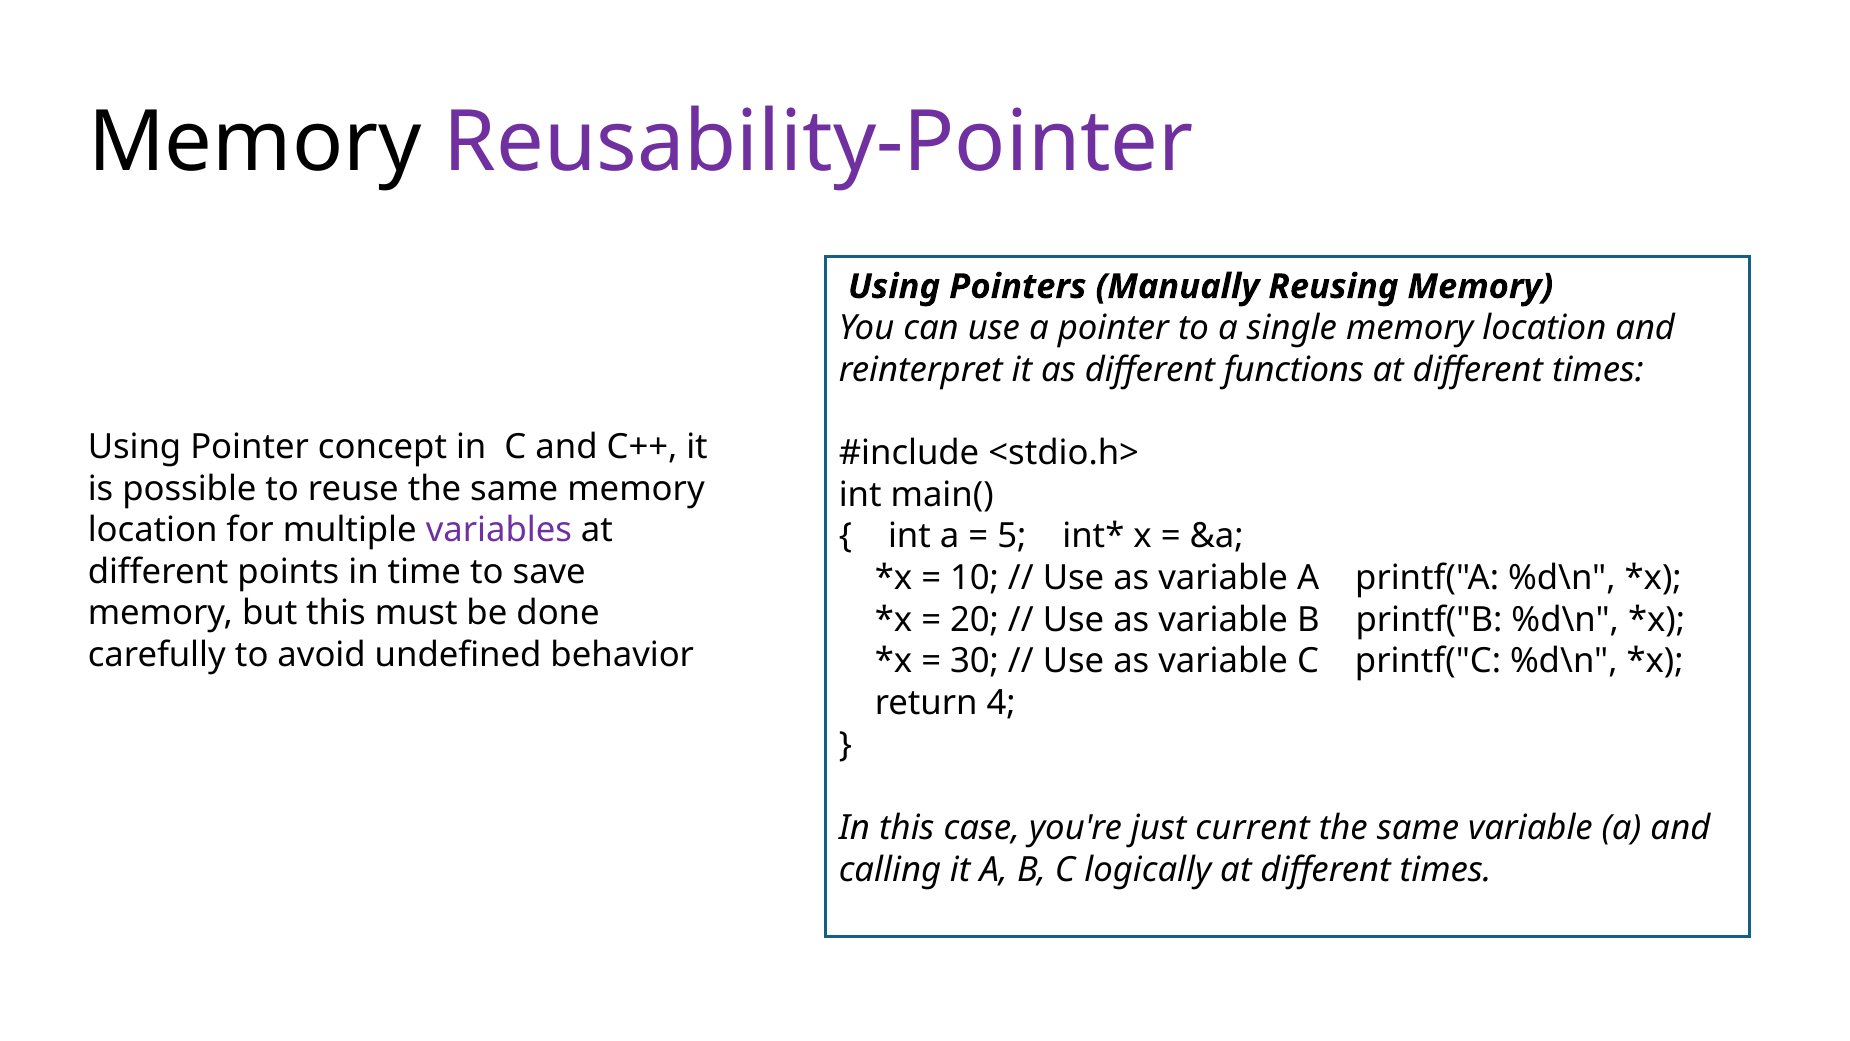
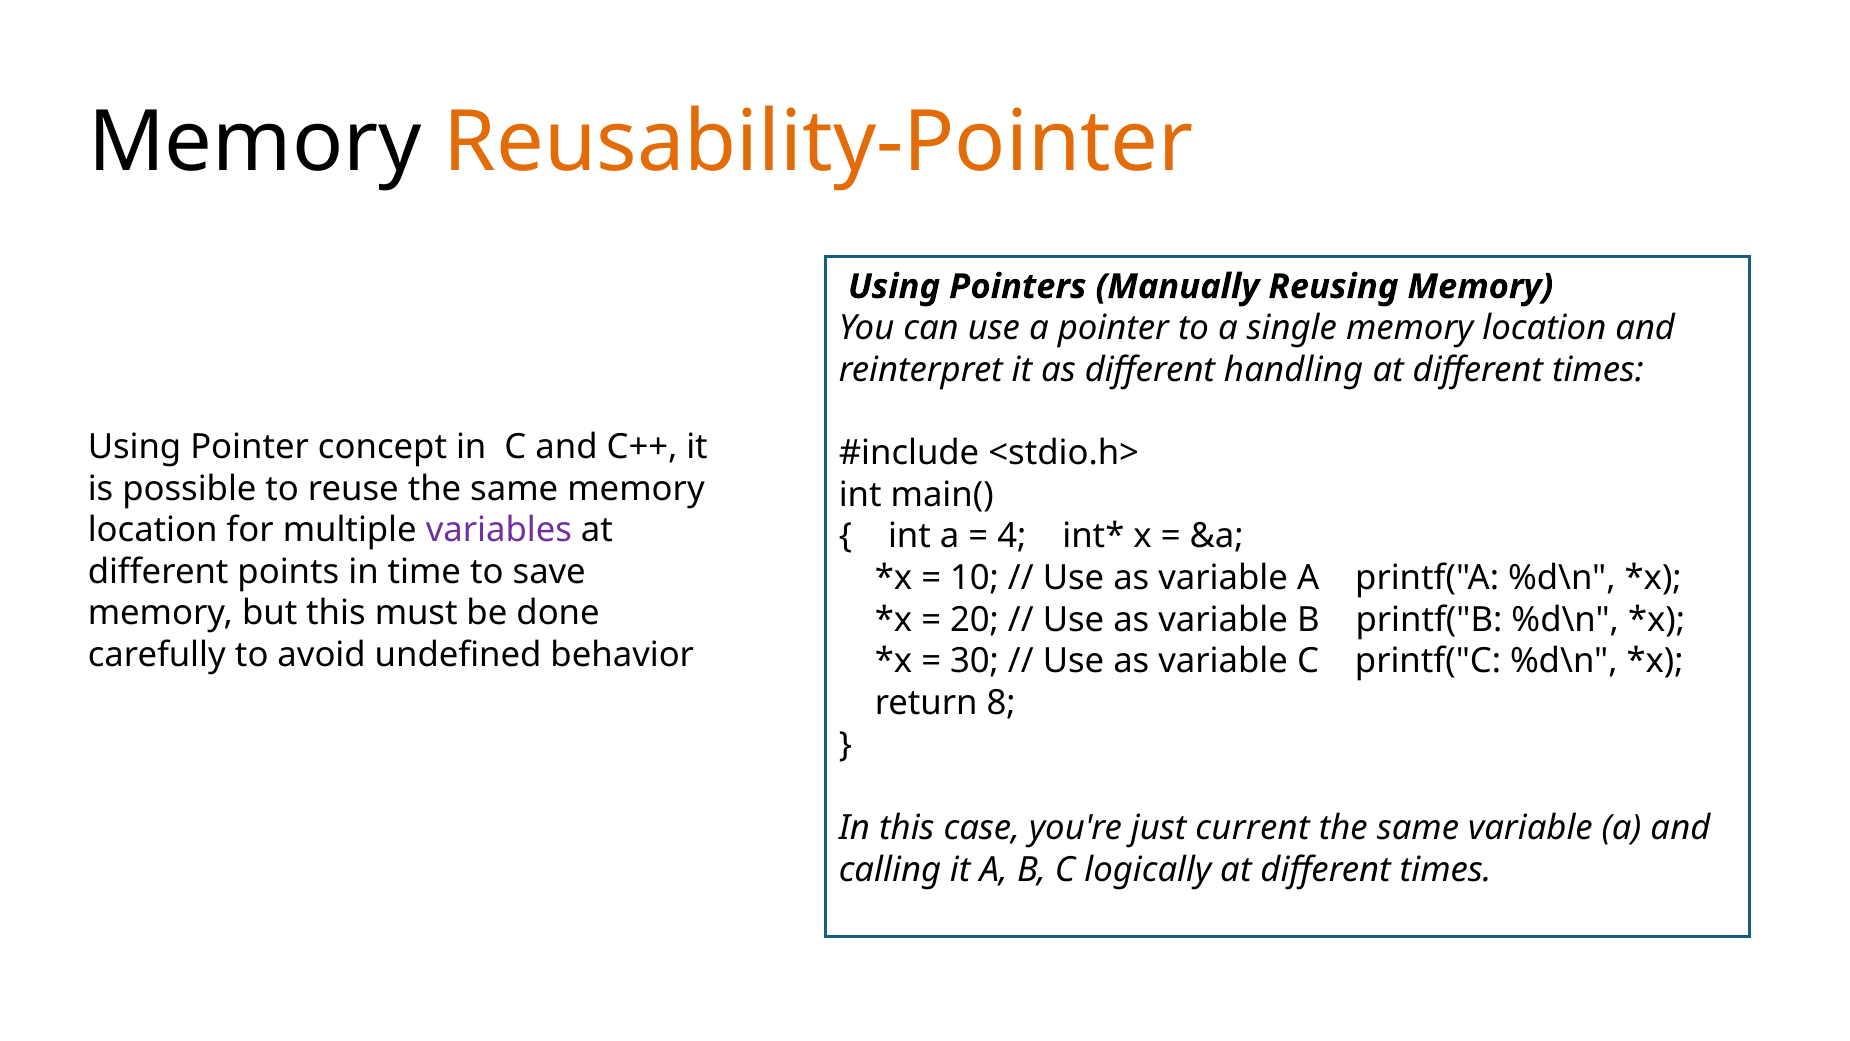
Reusability-Pointer colour: purple -> orange
functions: functions -> handling
5: 5 -> 4
4: 4 -> 8
